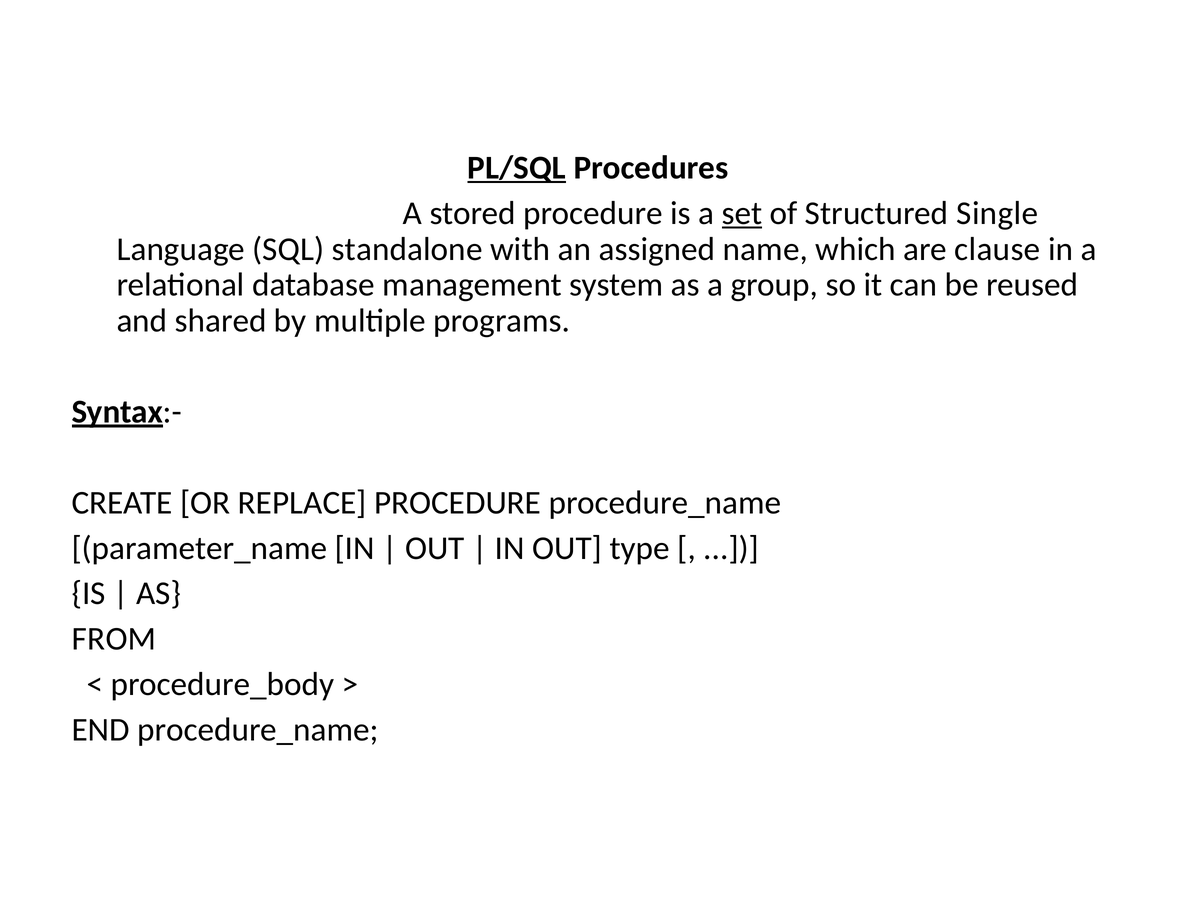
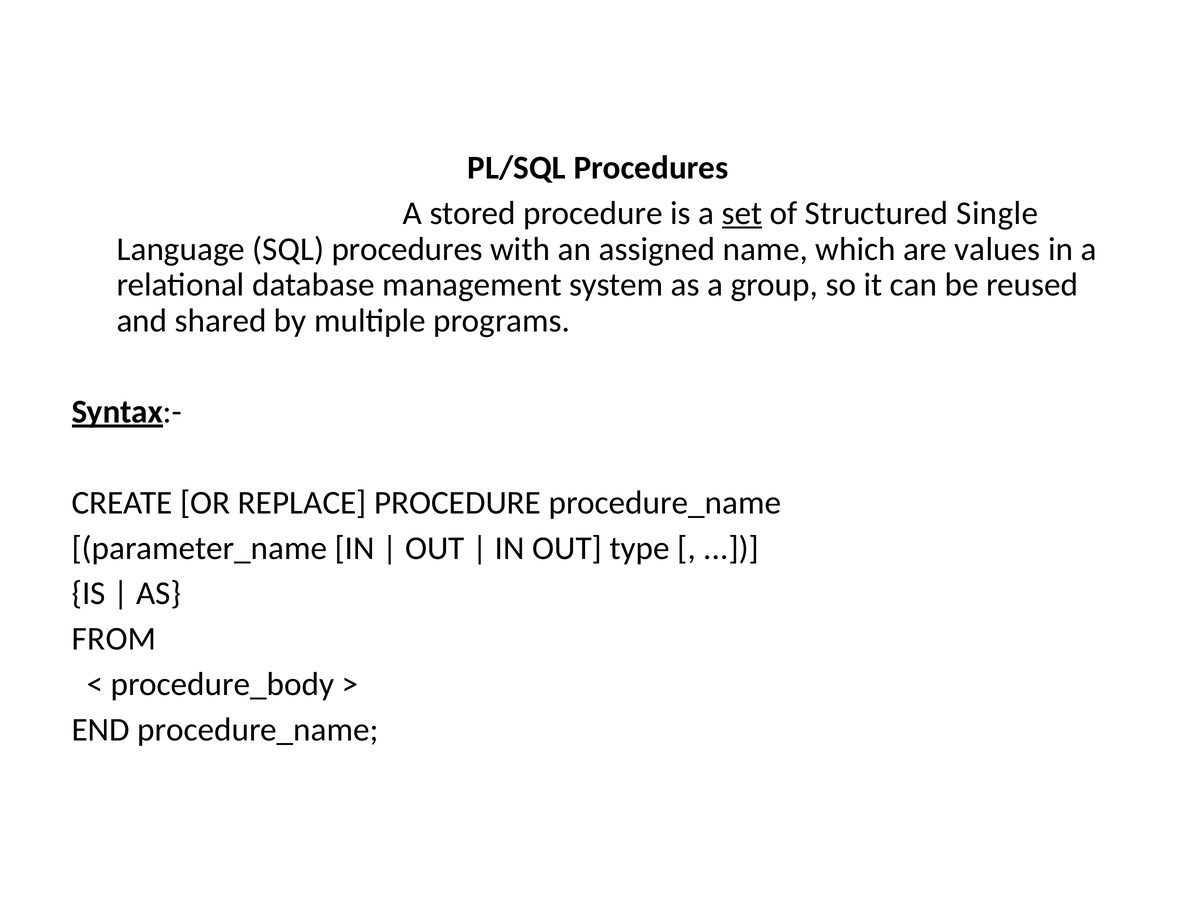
PL/SQL underline: present -> none
SQL standalone: standalone -> procedures
clause: clause -> values
